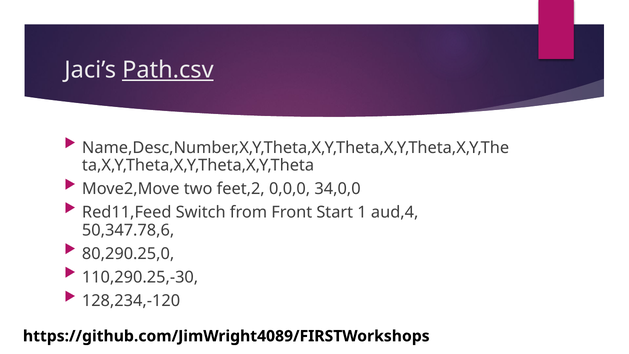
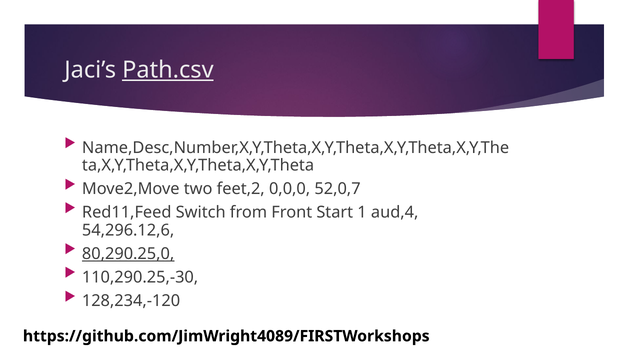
34,0,0: 34,0,0 -> 52,0,7
50,347.78,6: 50,347.78,6 -> 54,296.12,6
80,290.25,0 underline: none -> present
